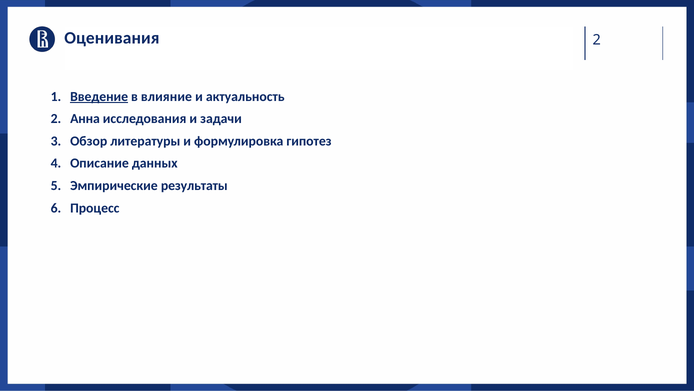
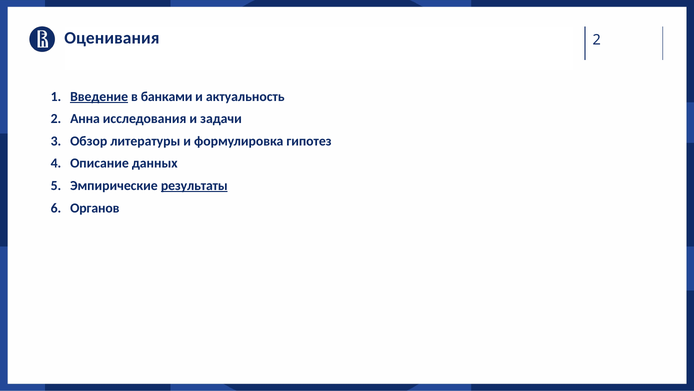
влияние: влияние -> банками
результаты underline: none -> present
Процесс: Процесс -> Органов
